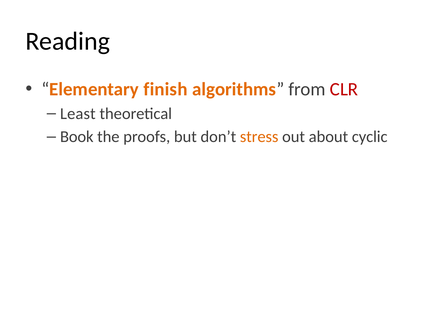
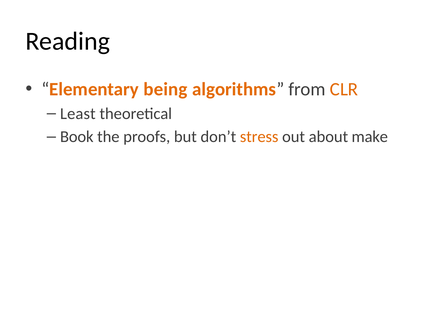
finish: finish -> being
CLR colour: red -> orange
cyclic: cyclic -> make
